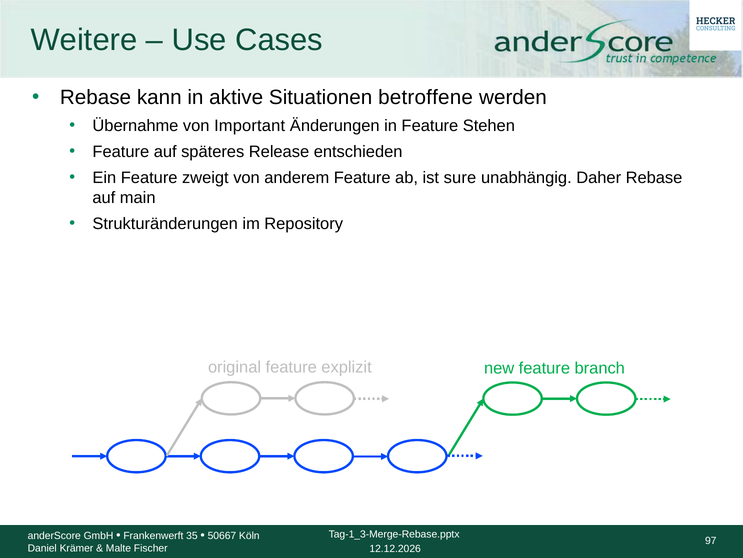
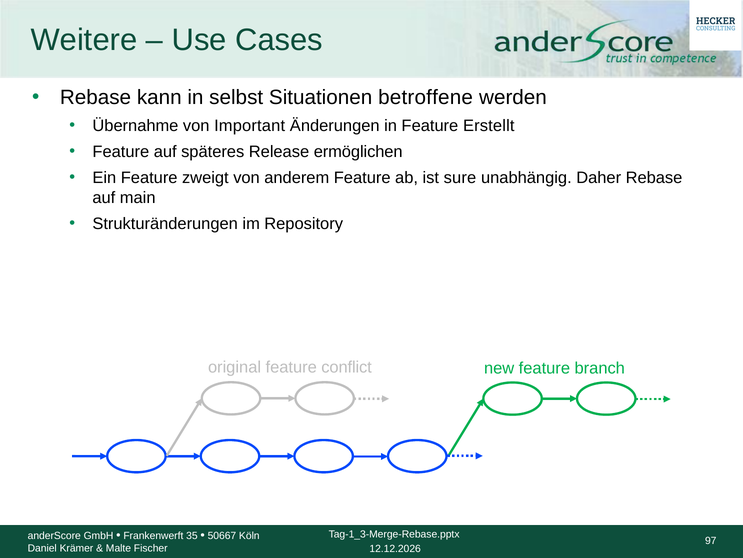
aktive: aktive -> selbst
Stehen: Stehen -> Erstellt
entschieden: entschieden -> ermöglichen
explizit: explizit -> conflict
